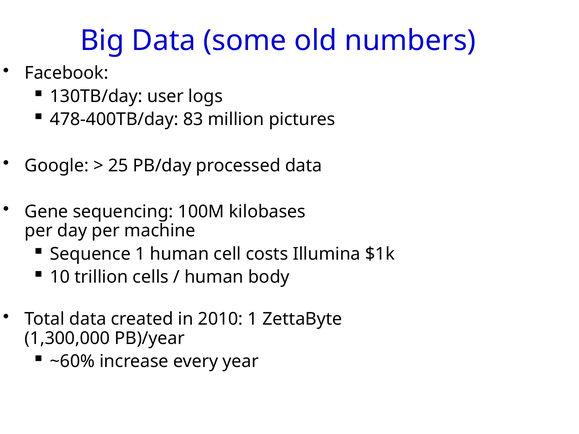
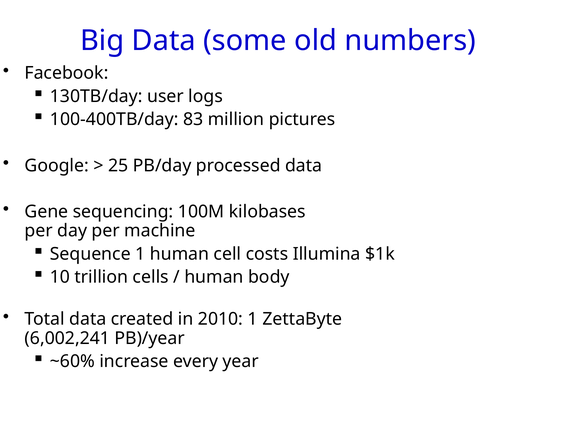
478-400TB/day: 478-400TB/day -> 100-400TB/day
1,300,000: 1,300,000 -> 6,002,241
